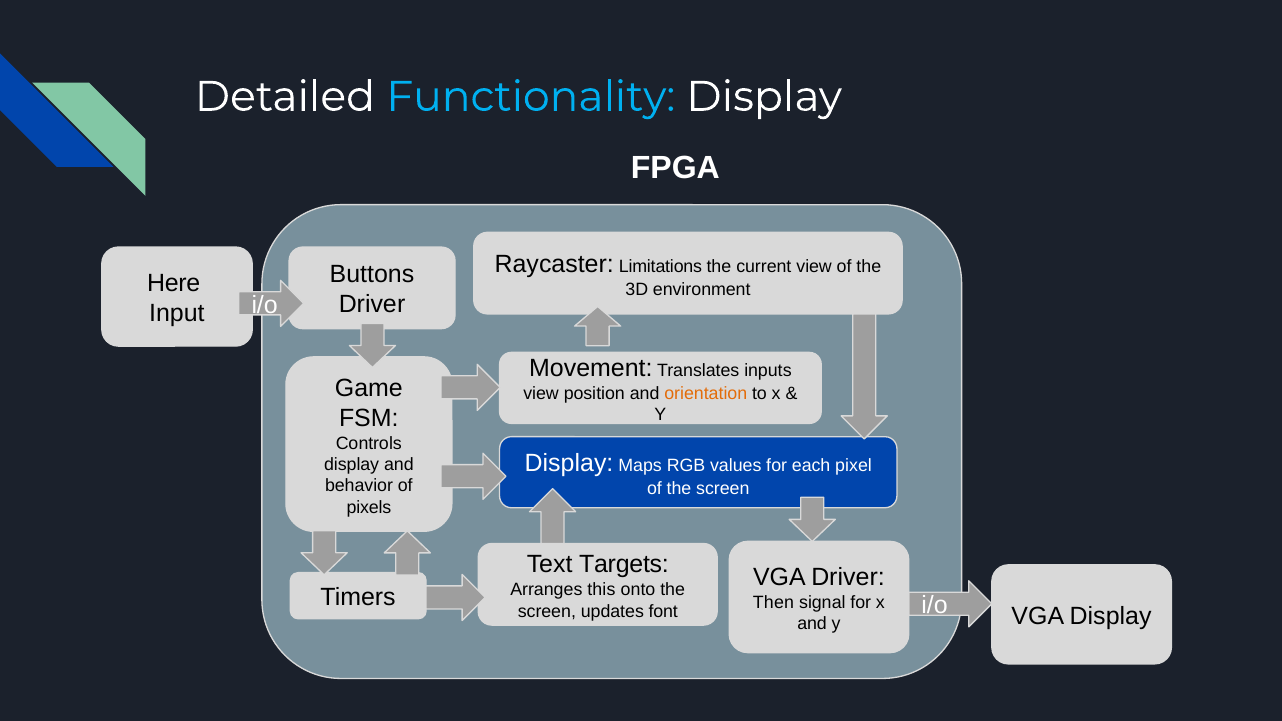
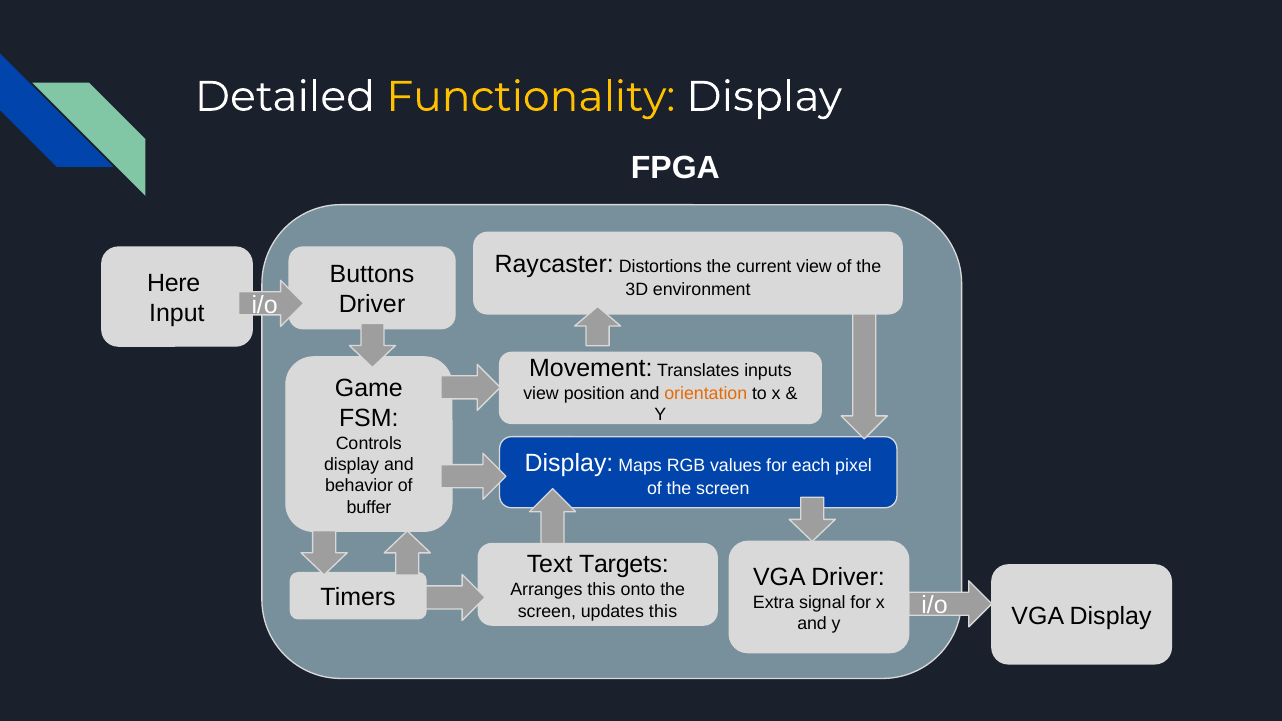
Functionality colour: light blue -> yellow
Limitations: Limitations -> Distortions
pixels: pixels -> buffer
Then: Then -> Extra
updates font: font -> this
